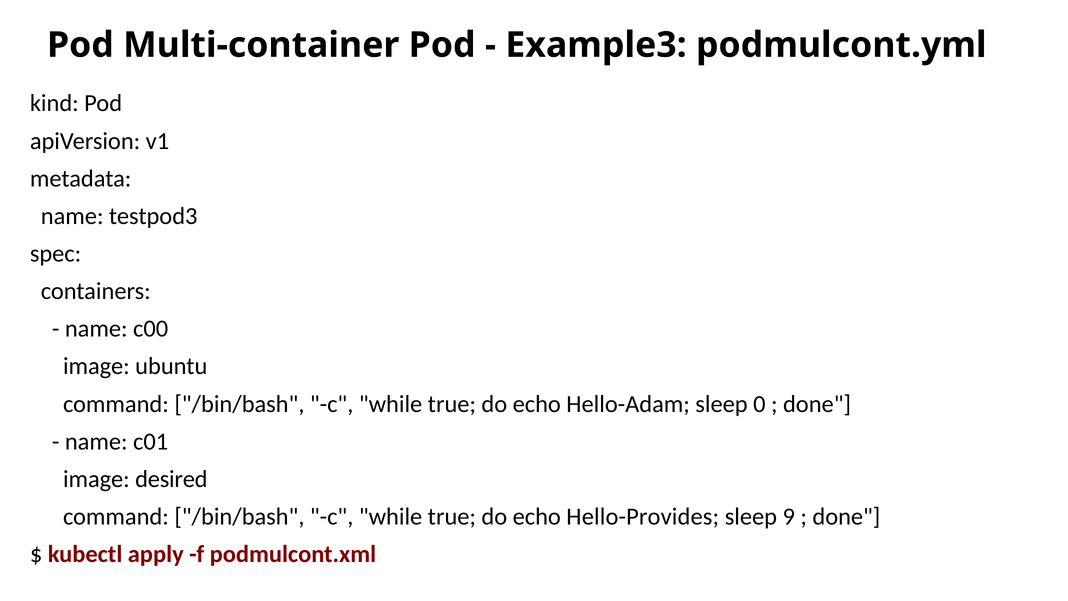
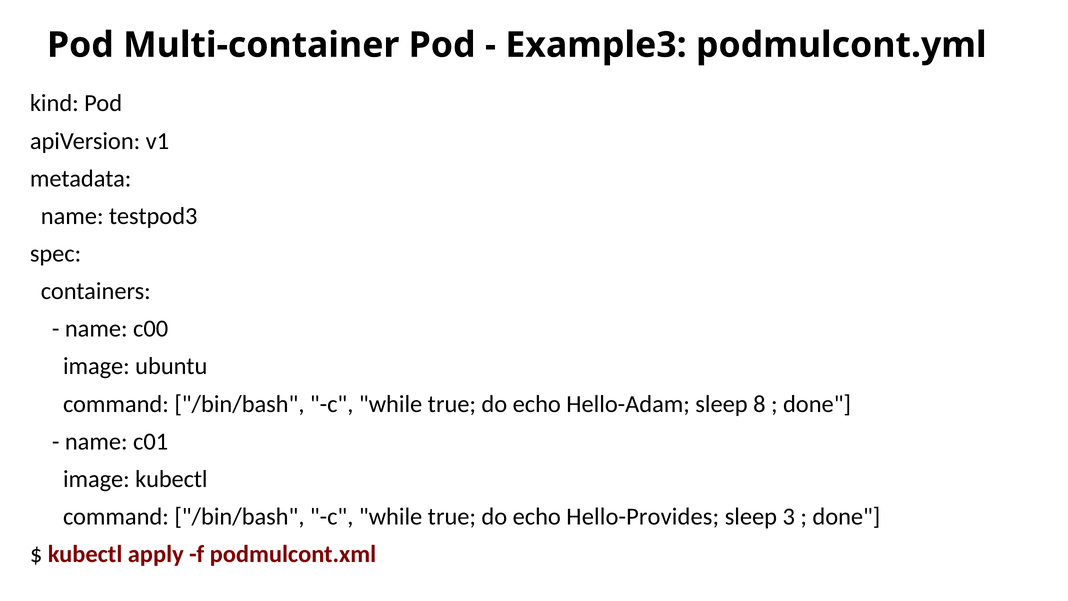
0: 0 -> 8
image desired: desired -> kubectl
9: 9 -> 3
